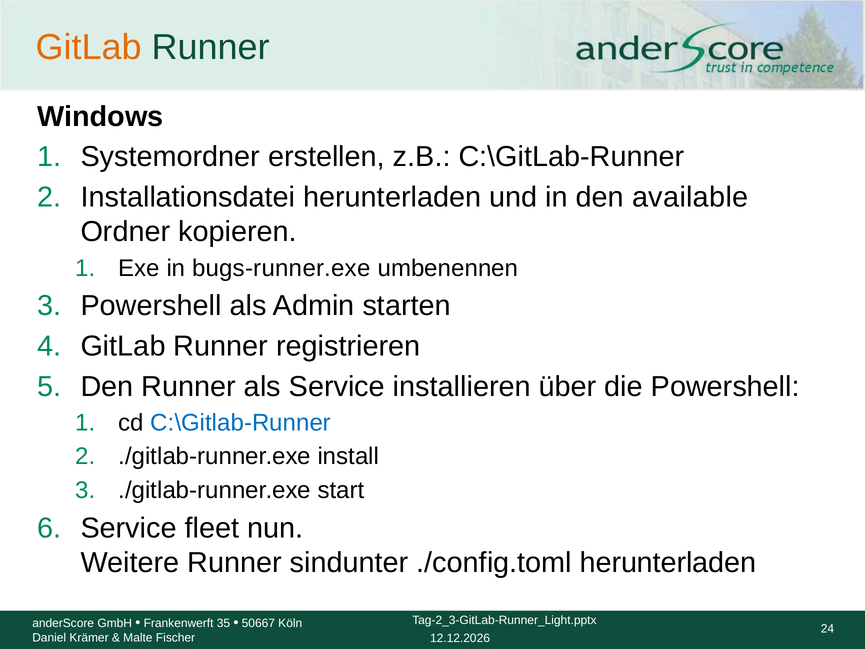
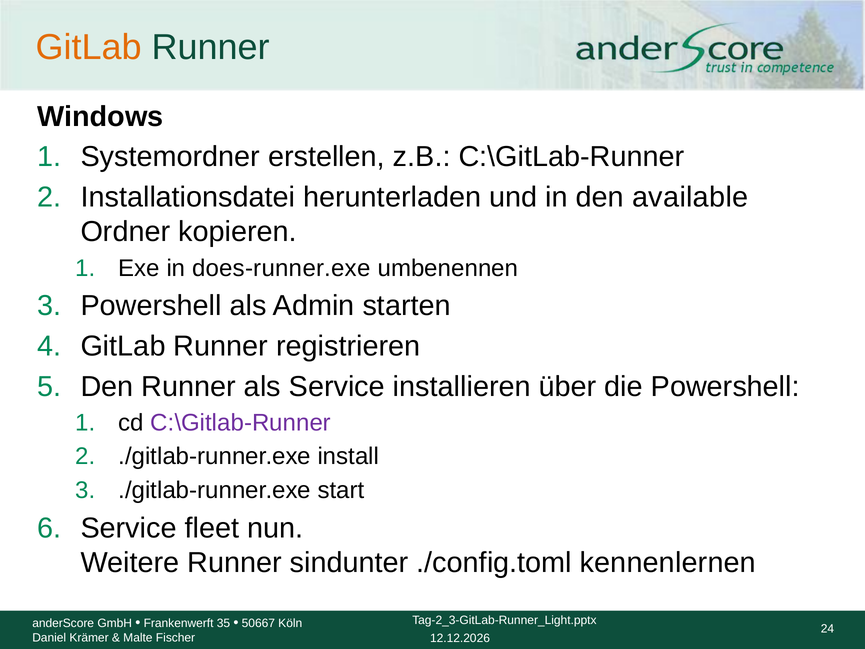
bugs-runner.exe: bugs-runner.exe -> does-runner.exe
C:\Gitlab-Runner at (241, 423) colour: blue -> purple
./config.toml herunterladen: herunterladen -> kennenlernen
